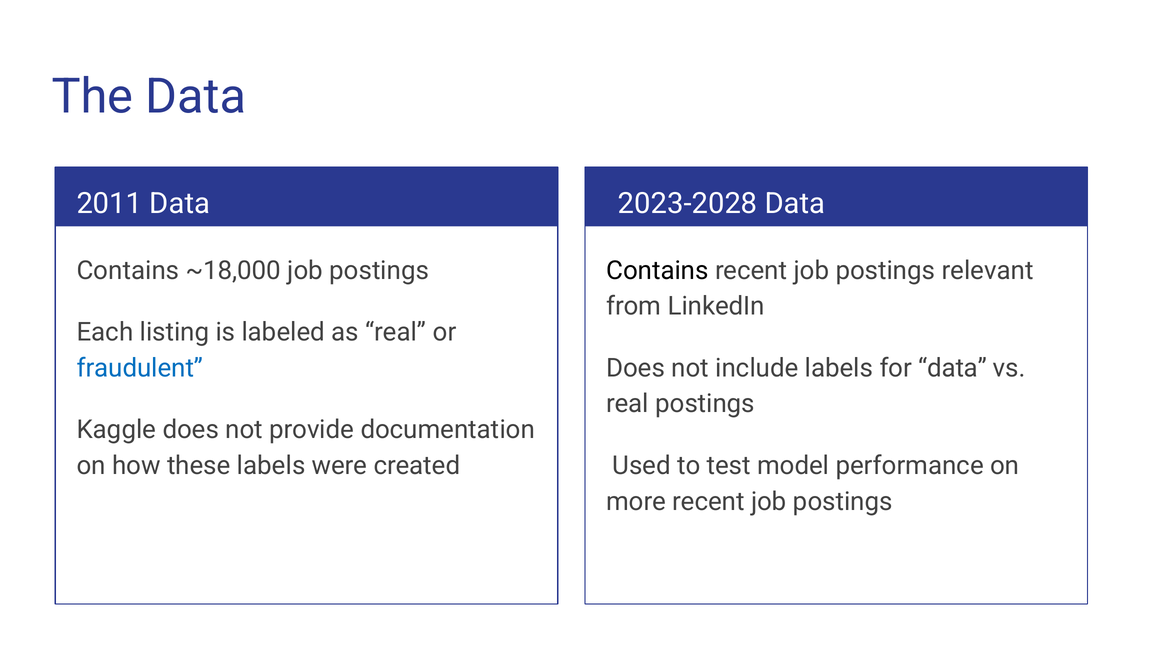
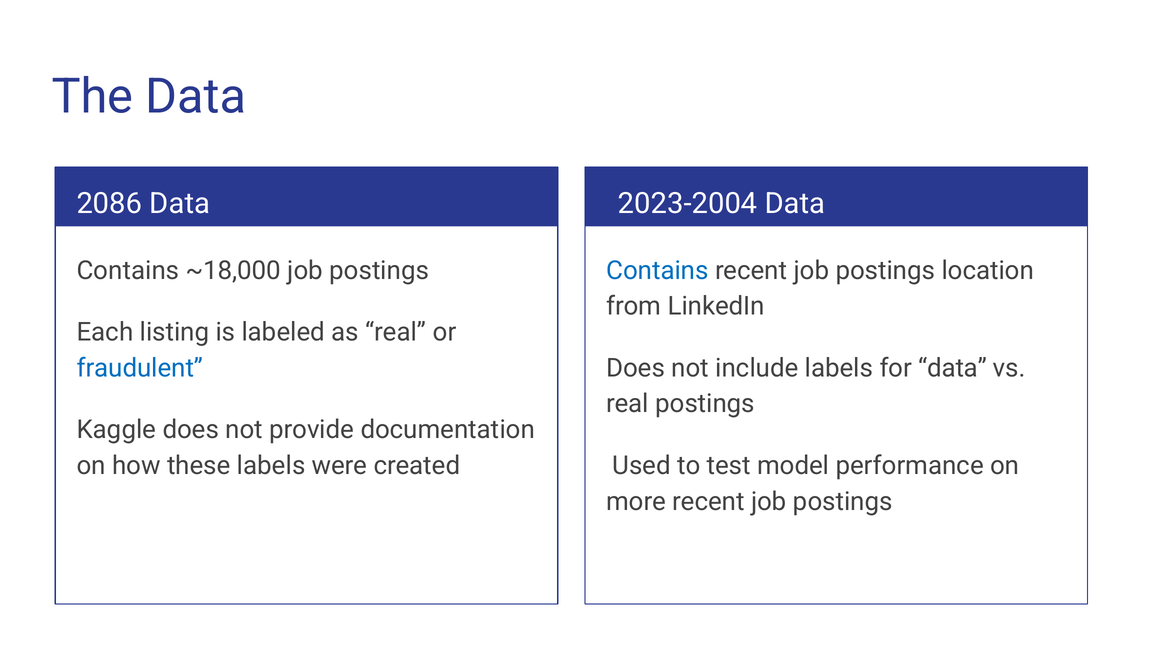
2011: 2011 -> 2086
2023-2028: 2023-2028 -> 2023-2004
Contains at (657, 271) colour: black -> blue
relevant: relevant -> location
